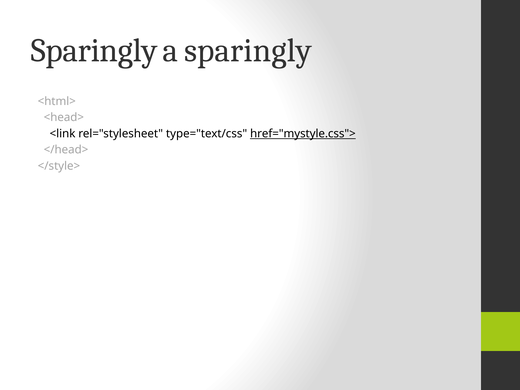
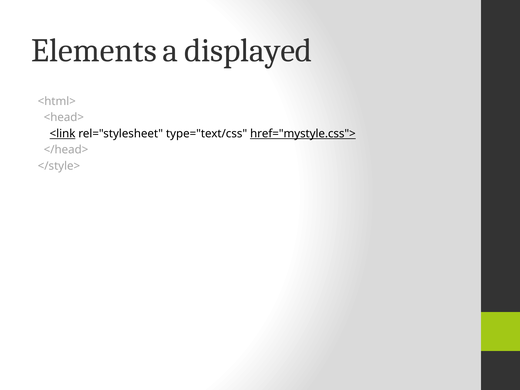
Sparingly at (94, 50): Sparingly -> Elements
a sparingly: sparingly -> displayed
<link underline: none -> present
